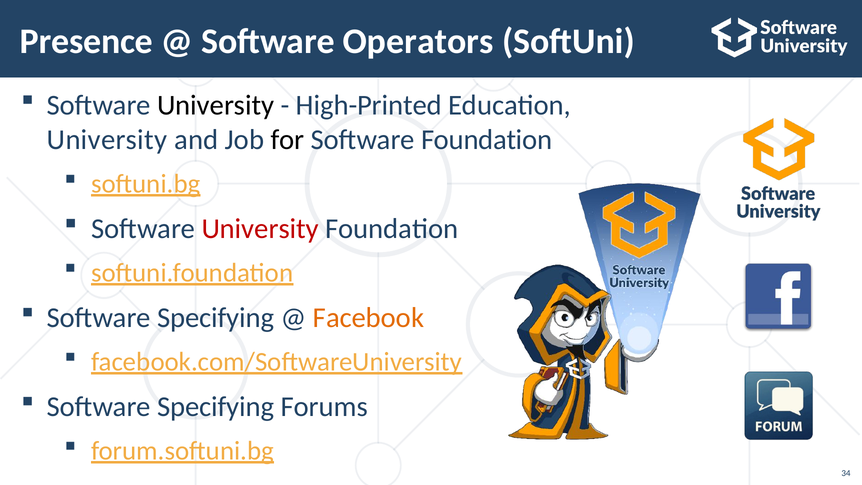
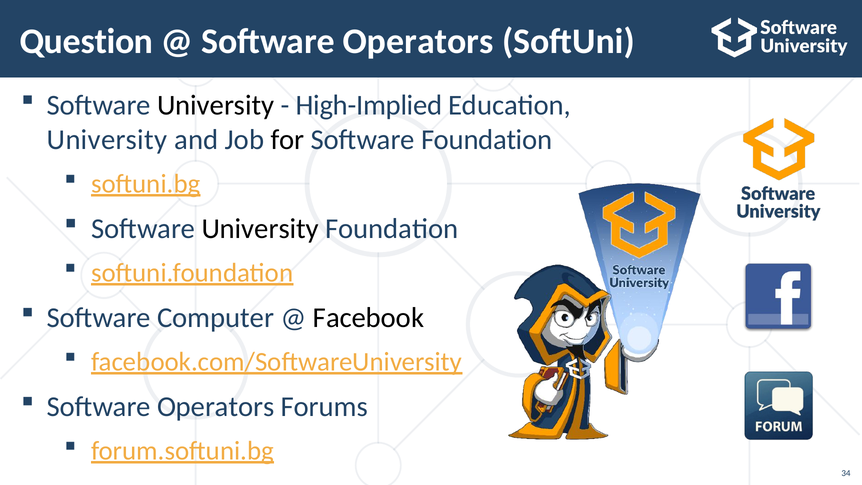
Presence: Presence -> Question
High-Printed: High-Printed -> High-Implied
University at (260, 229) colour: red -> black
Specifying at (216, 318): Specifying -> Computer
Facebook colour: orange -> black
Specifying at (216, 407): Specifying -> Operators
